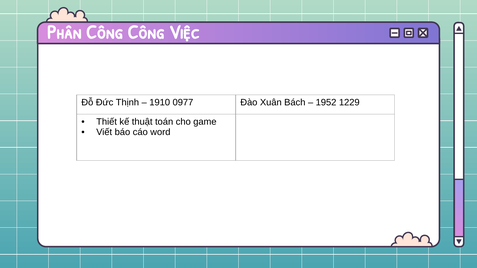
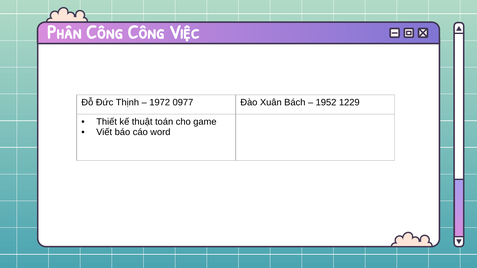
1910: 1910 -> 1972
